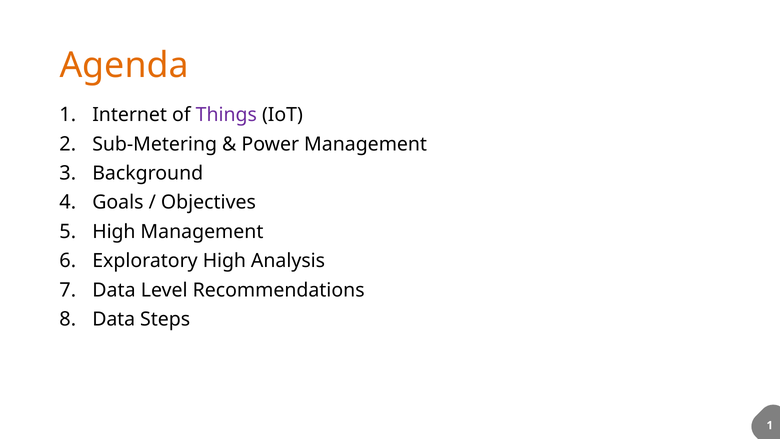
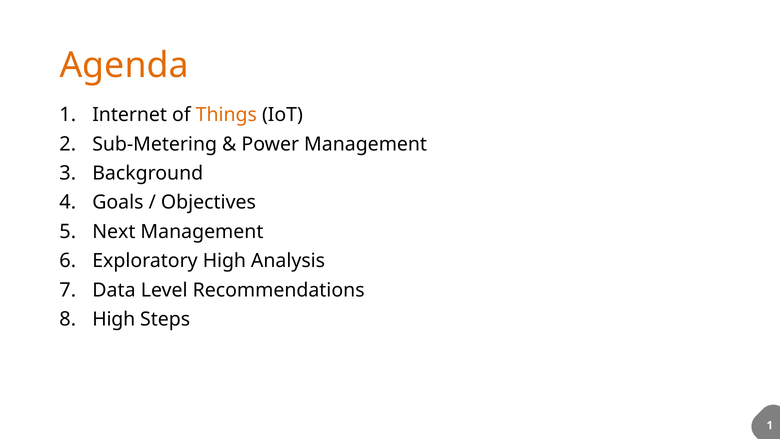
Things colour: purple -> orange
High at (114, 232): High -> Next
Data at (114, 319): Data -> High
